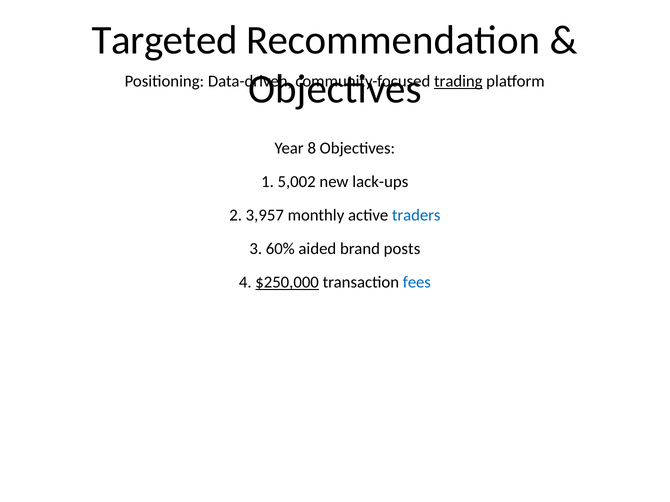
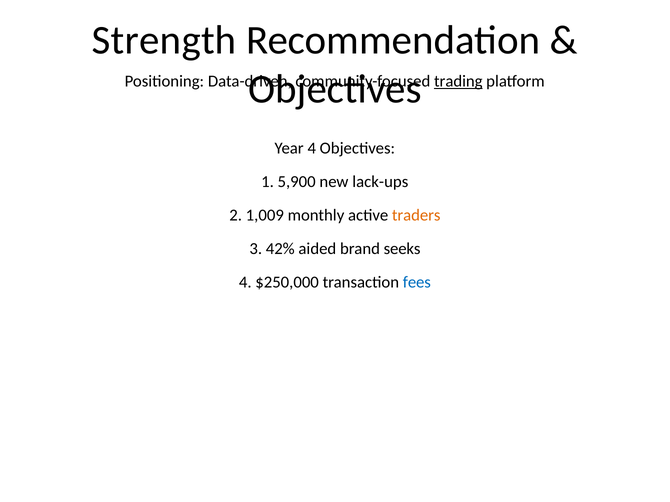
Targeted: Targeted -> Strength
Year 8: 8 -> 4
5,002: 5,002 -> 5,900
3,957: 3,957 -> 1,009
traders colour: blue -> orange
60%: 60% -> 42%
posts: posts -> seeks
$250,000 underline: present -> none
